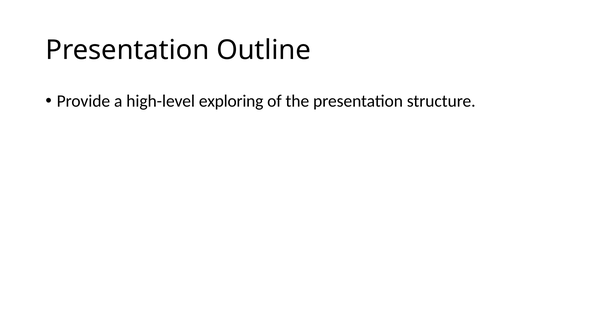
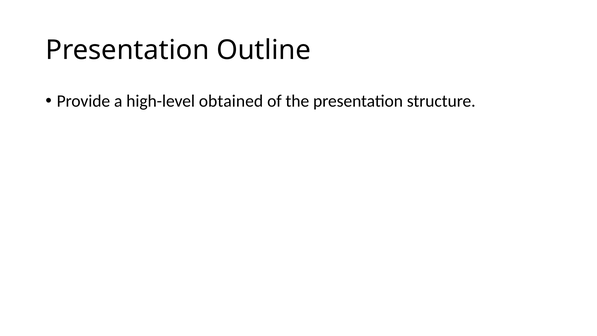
exploring: exploring -> obtained
